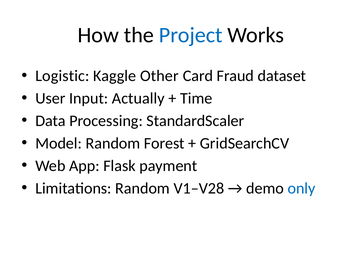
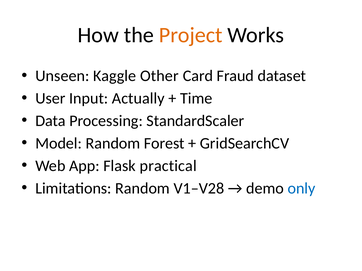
Project colour: blue -> orange
Logistic: Logistic -> Unseen
payment: payment -> practical
